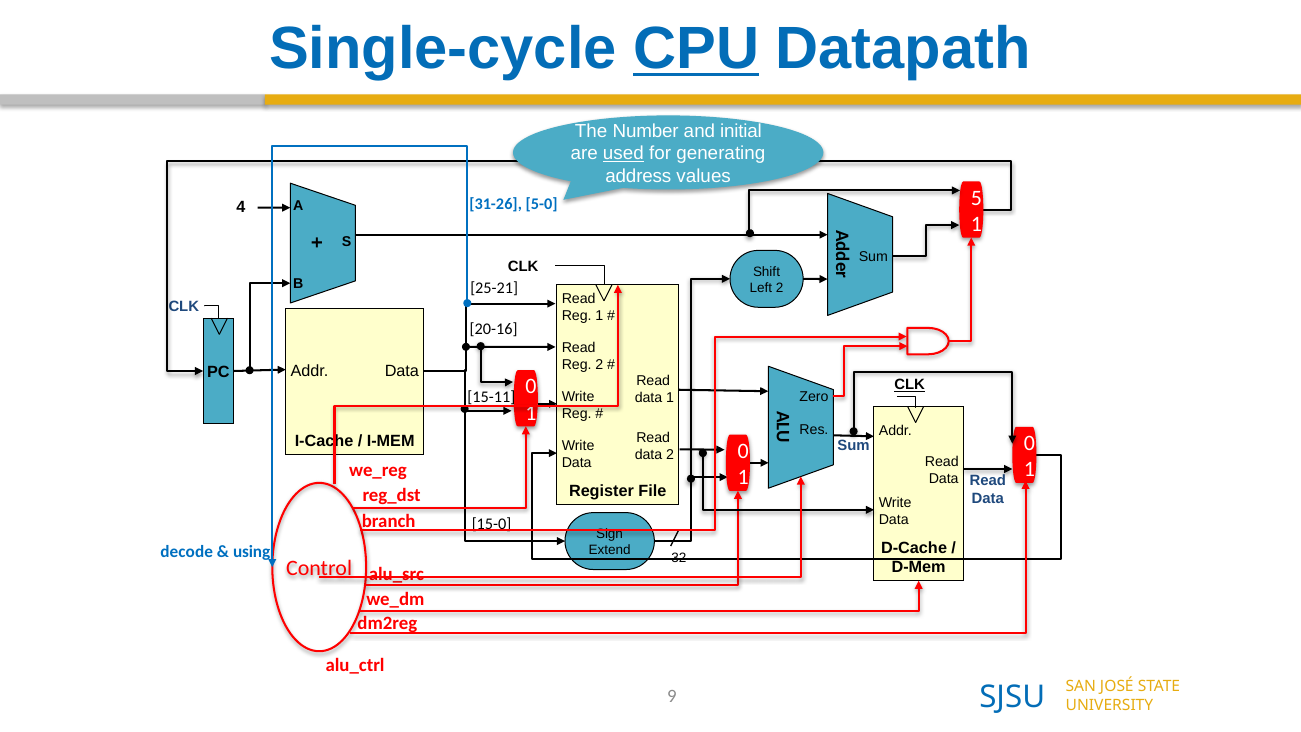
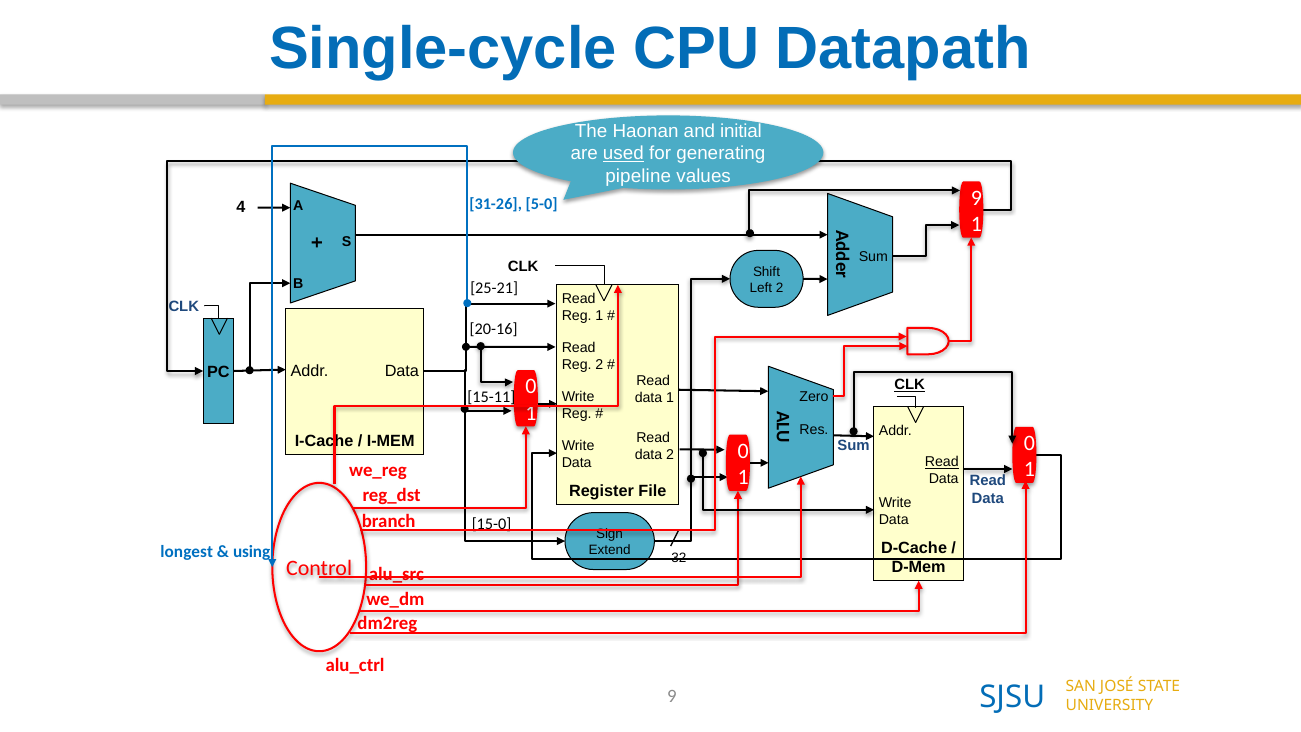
CPU underline: present -> none
Number: Number -> Haonan
address: address -> pipeline
4 5: 5 -> 9
Read at (942, 462) underline: none -> present
decode: decode -> longest
